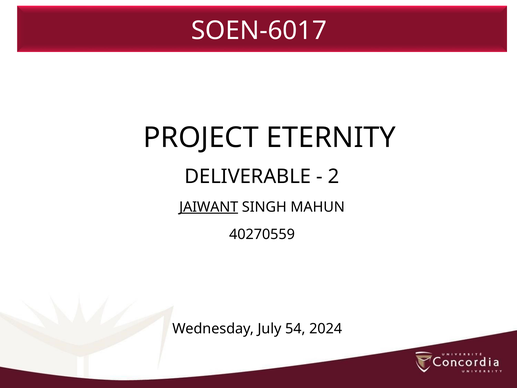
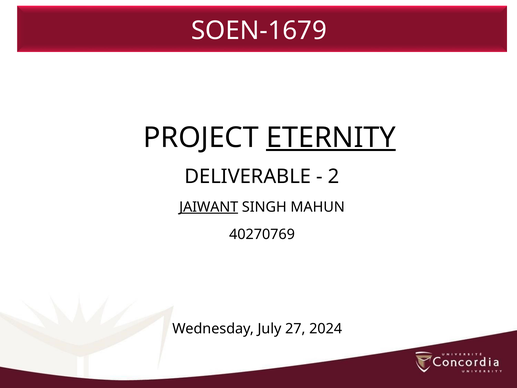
SOEN-6017: SOEN-6017 -> SOEN-1679
ETERNITY underline: none -> present
40270559: 40270559 -> 40270769
54: 54 -> 27
